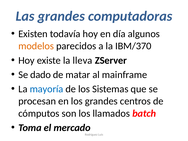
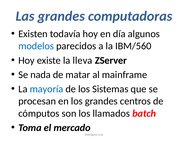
modelos colour: orange -> blue
IBM/370: IBM/370 -> IBM/560
dado: dado -> nada
